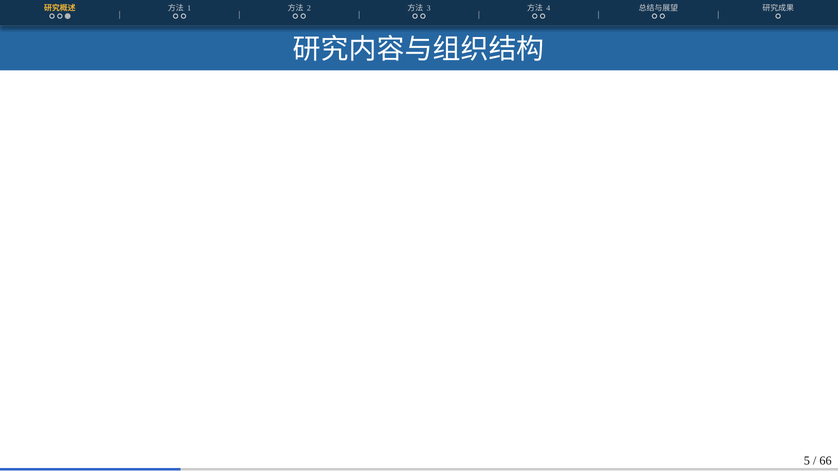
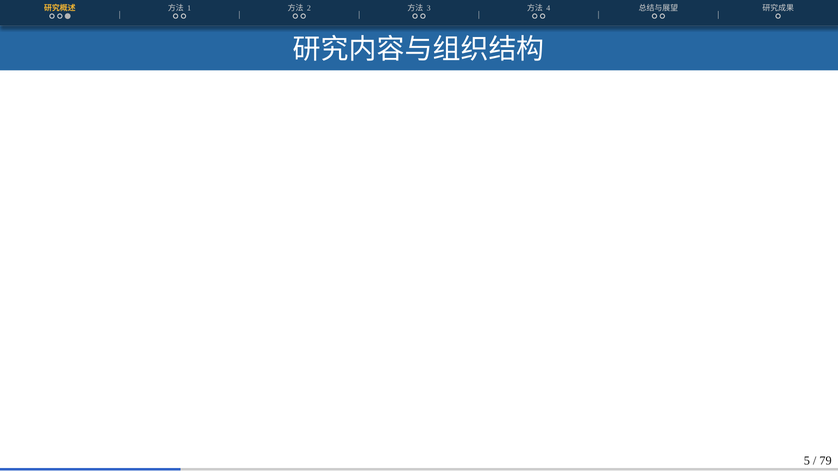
66: 66 -> 79
